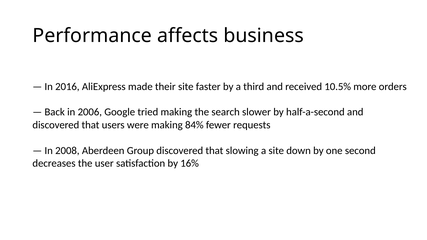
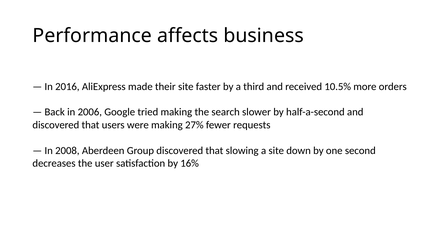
84%: 84% -> 27%
